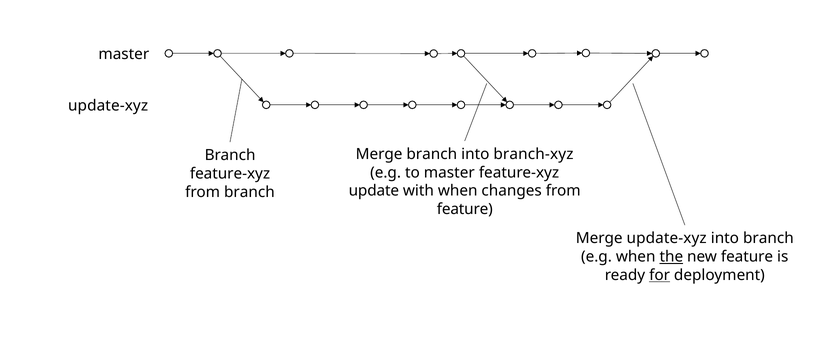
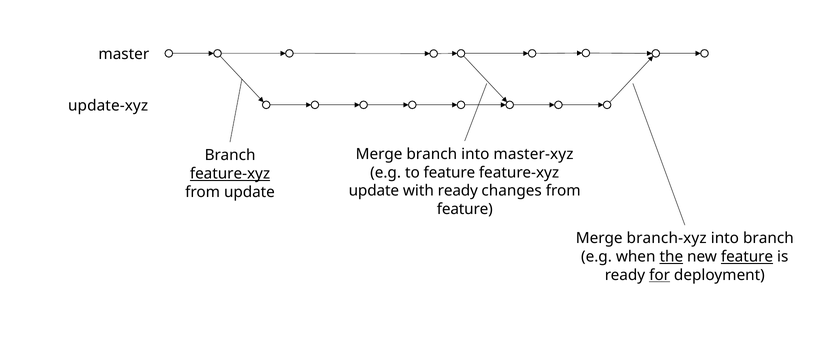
branch-xyz: branch-xyz -> master-xyz
to master: master -> feature
feature-xyz at (230, 174) underline: none -> present
with when: when -> ready
from branch: branch -> update
Merge update-xyz: update-xyz -> branch-xyz
feature at (747, 257) underline: none -> present
